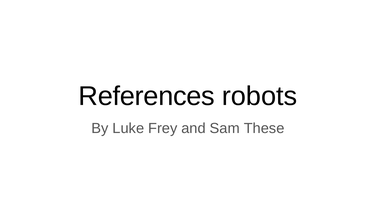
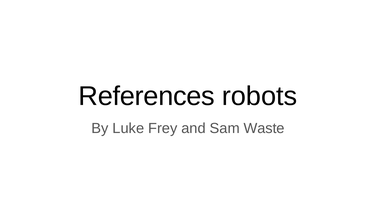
These: These -> Waste
